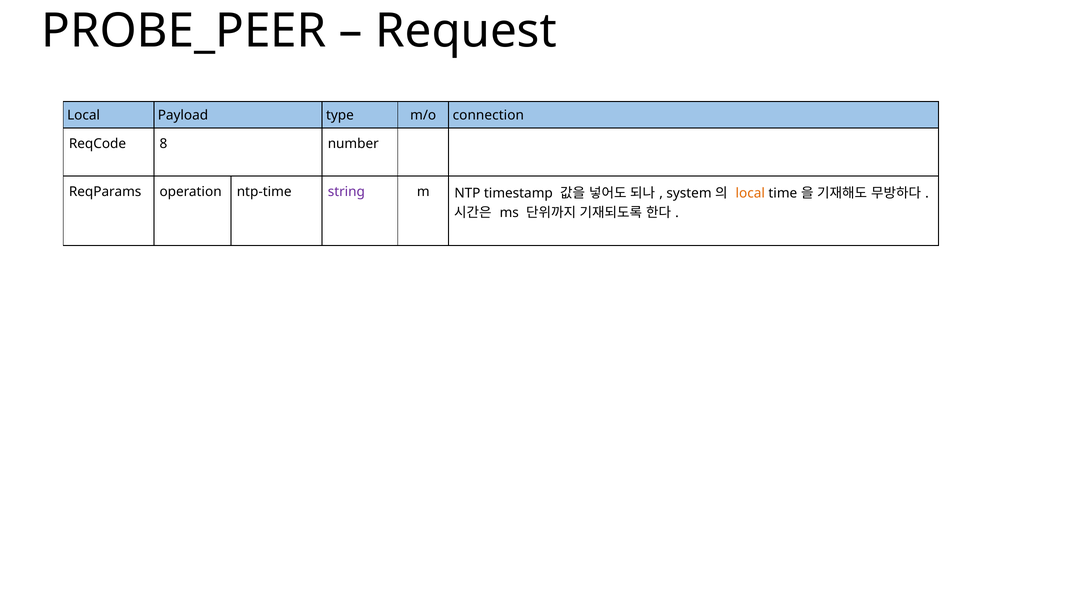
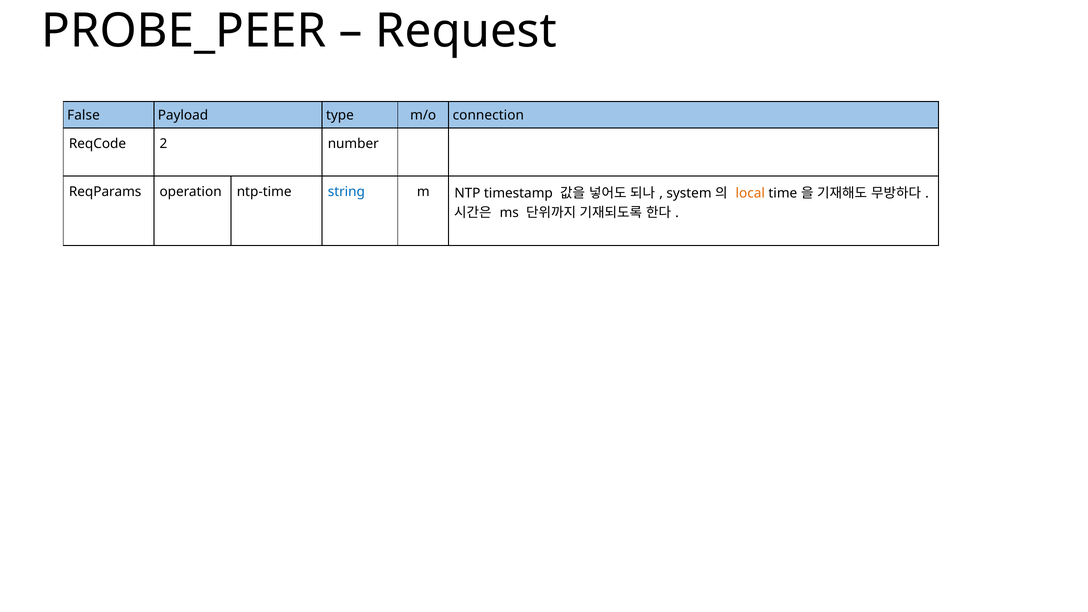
Local at (84, 115): Local -> False
8: 8 -> 2
string colour: purple -> blue
